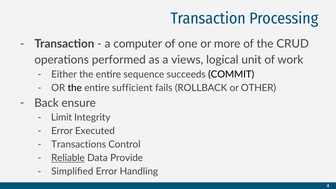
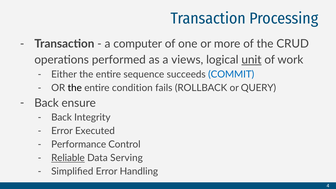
unit underline: none -> present
COMMIT colour: black -> blue
sufficient: sufficient -> condition
OTHER: OTHER -> QUERY
Limit at (62, 117): Limit -> Back
Transactions: Transactions -> Performance
Provide: Provide -> Serving
